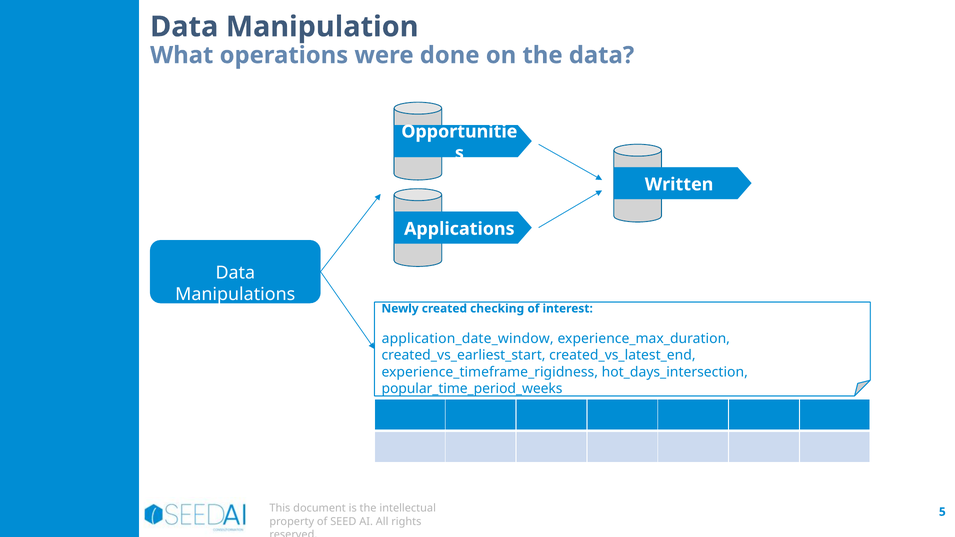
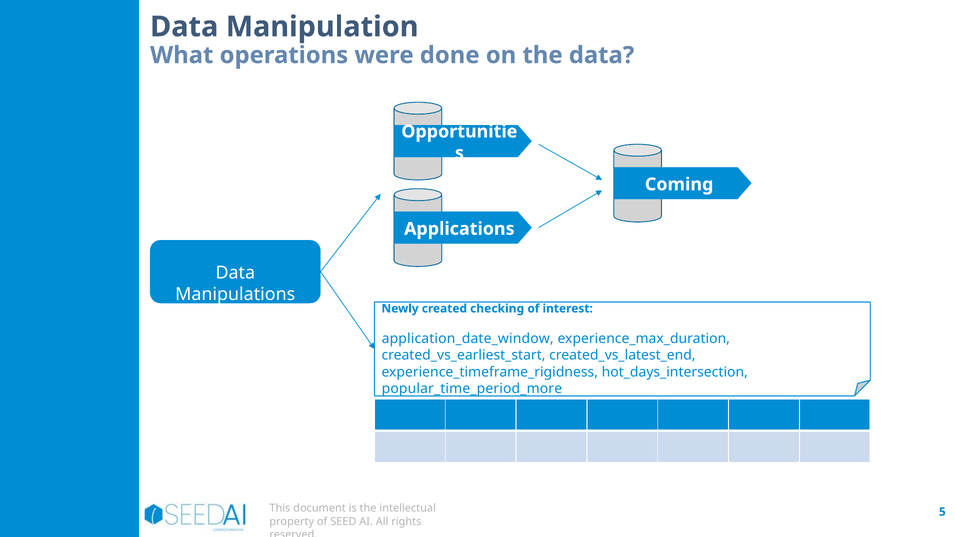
Written: Written -> Coming
popular_time_period_weeks: popular_time_period_weeks -> popular_time_period_more
